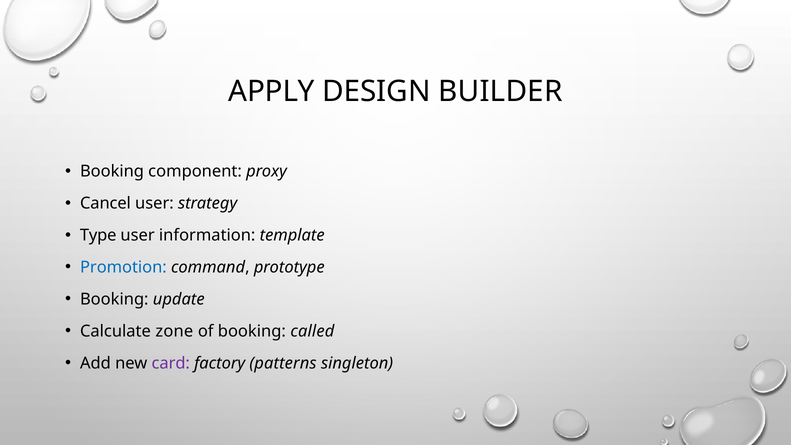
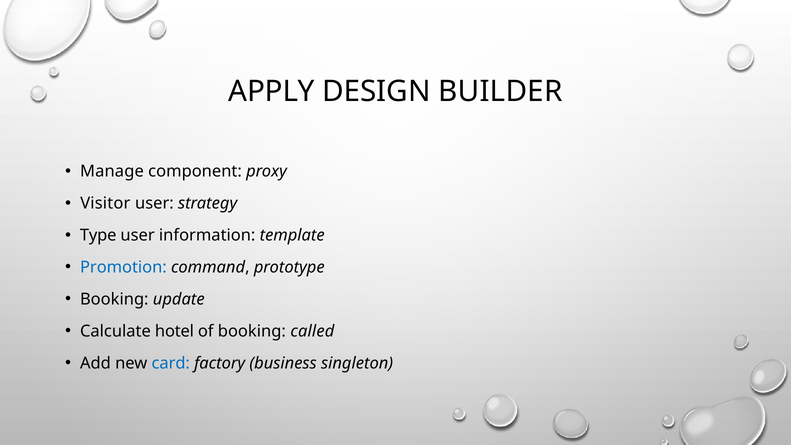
Booking at (112, 172): Booking -> Manage
Cancel: Cancel -> Visitor
zone: zone -> hotel
card colour: purple -> blue
patterns: patterns -> business
